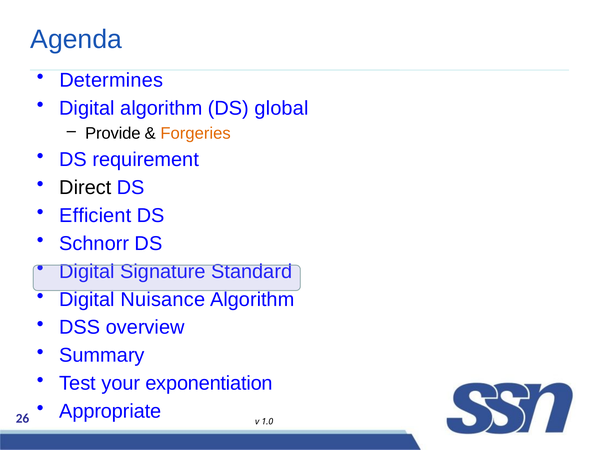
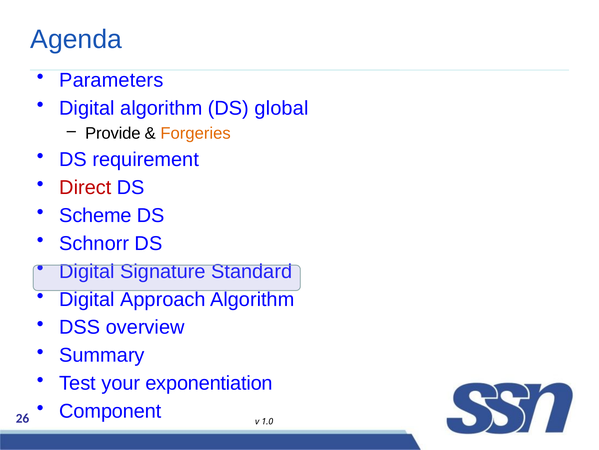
Determines: Determines -> Parameters
Direct colour: black -> red
Efficient: Efficient -> Scheme
Nuisance: Nuisance -> Approach
Appropriate: Appropriate -> Component
